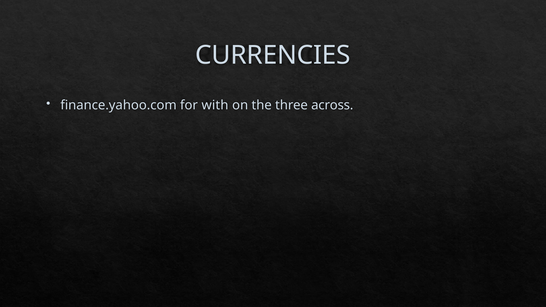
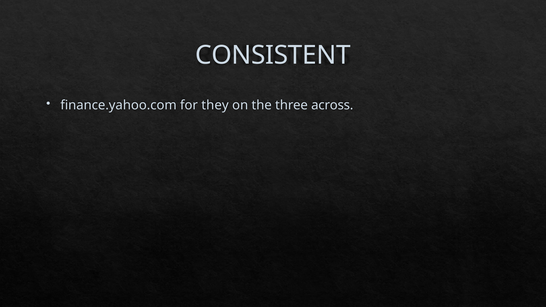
CURRENCIES: CURRENCIES -> CONSISTENT
with: with -> they
